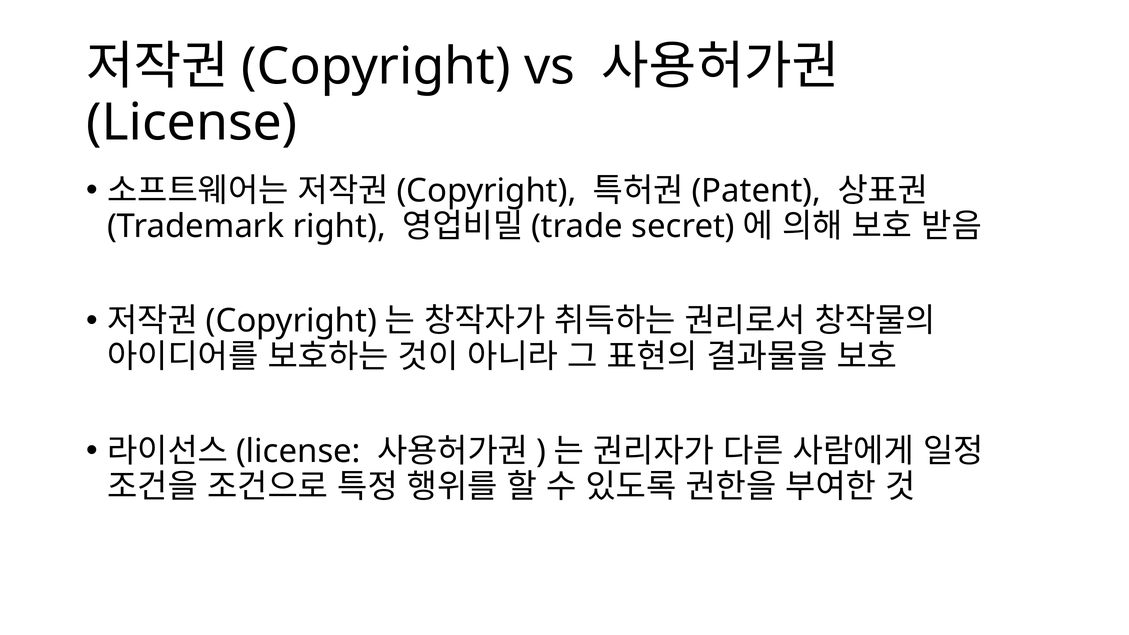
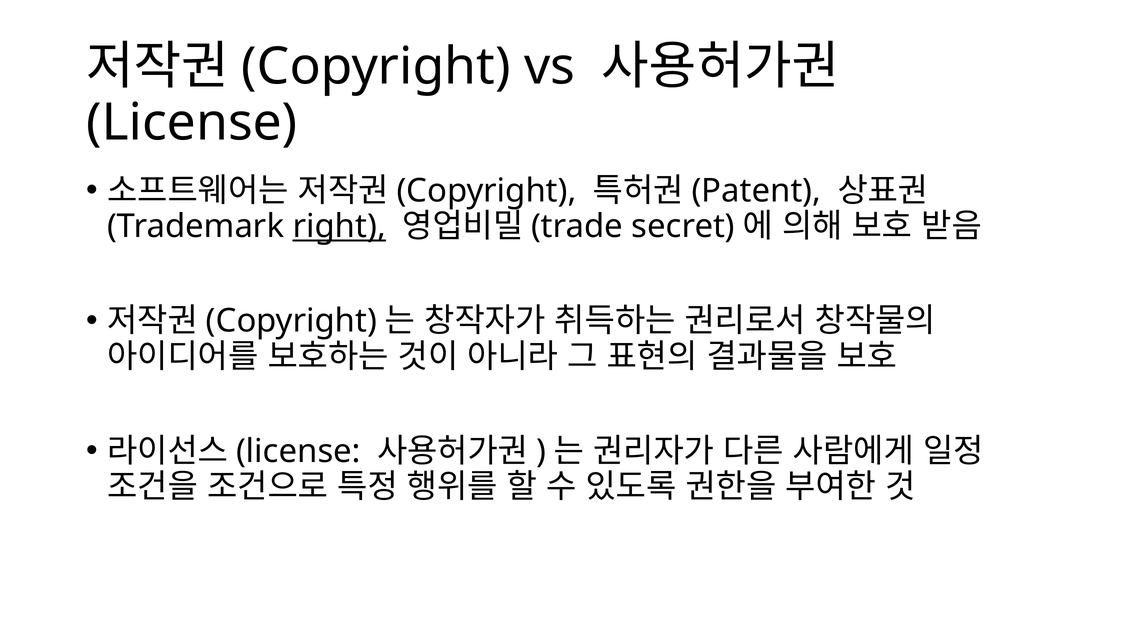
right underline: none -> present
